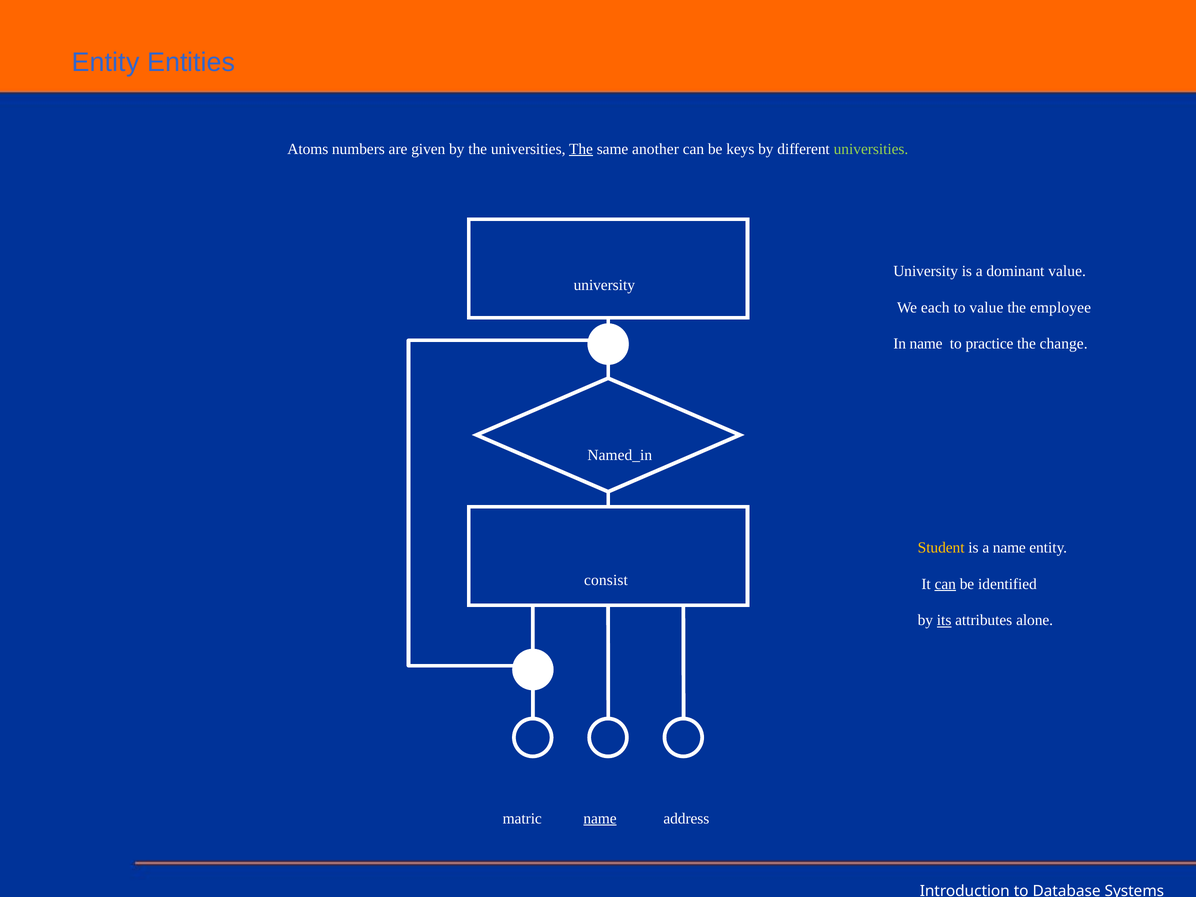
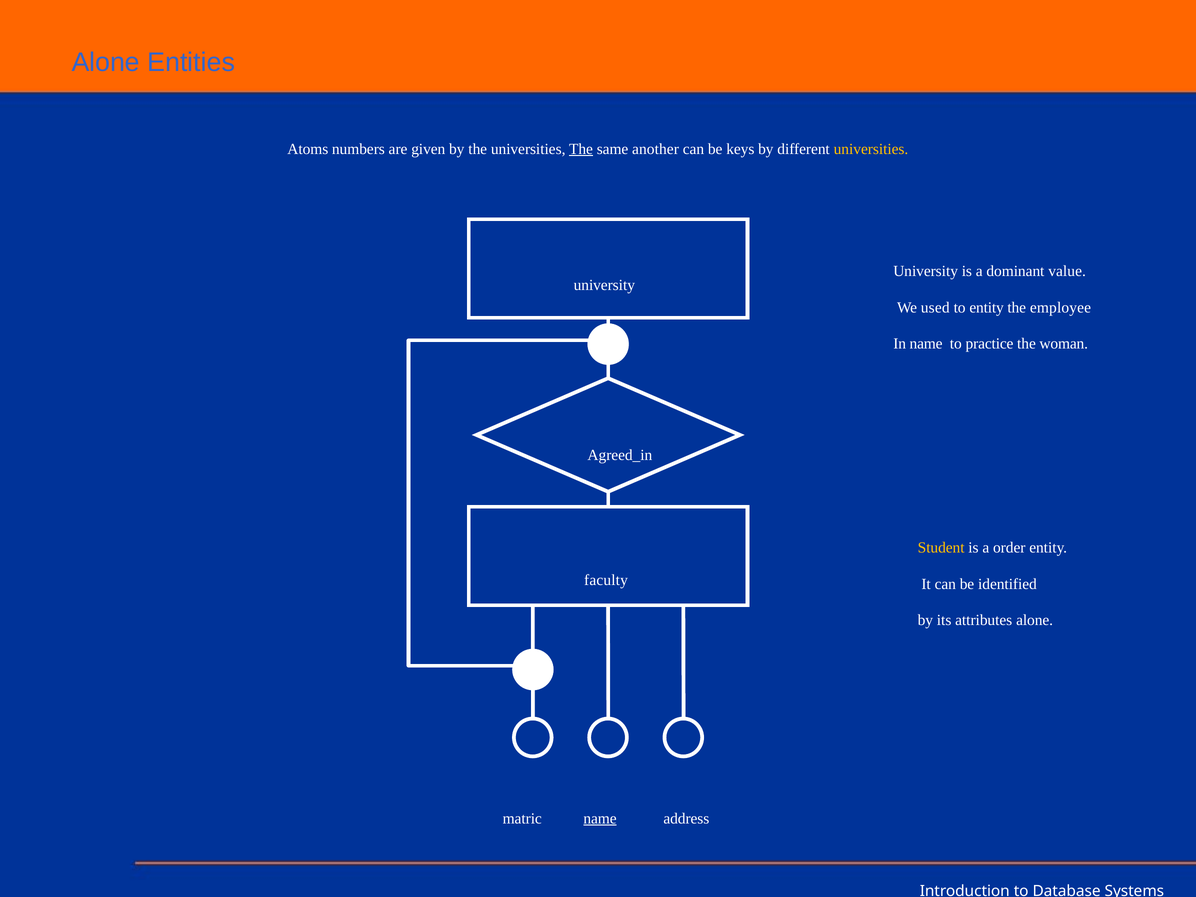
Entity at (106, 62): Entity -> Alone
universities at (871, 149) colour: light green -> yellow
each: each -> used
to value: value -> entity
change: change -> woman
Named_in: Named_in -> Agreed_in
a name: name -> order
consist: consist -> faculty
can at (945, 584) underline: present -> none
its underline: present -> none
